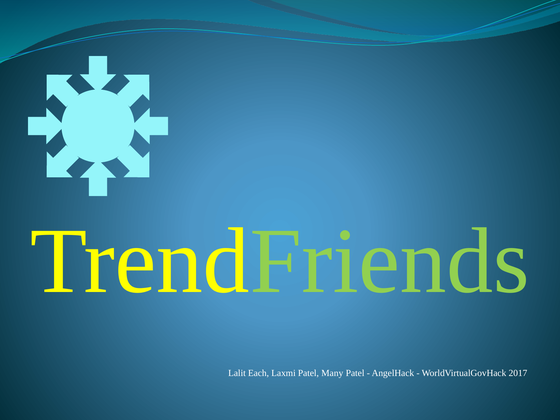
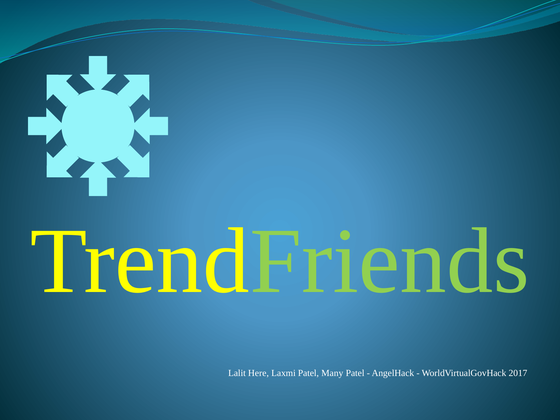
Each: Each -> Here
